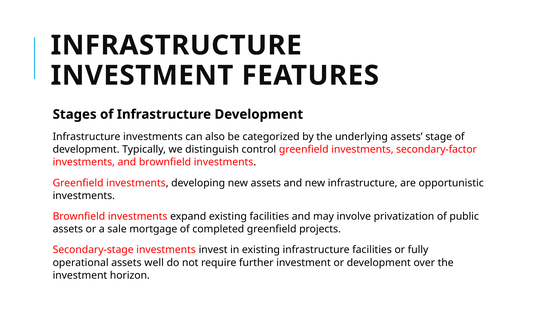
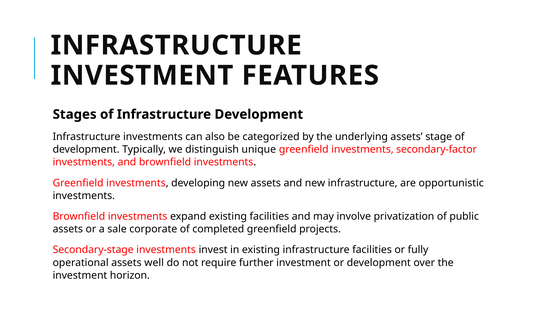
control: control -> unique
mortgage: mortgage -> corporate
